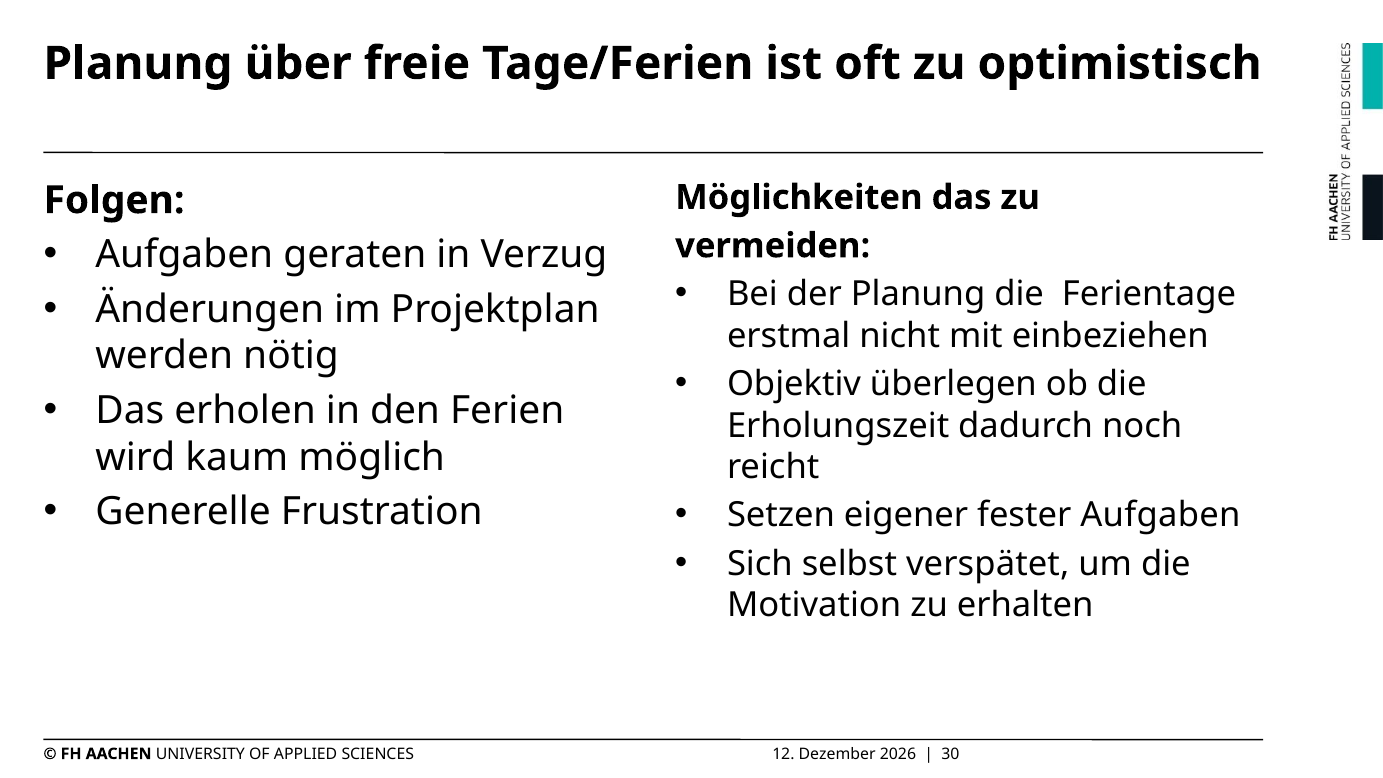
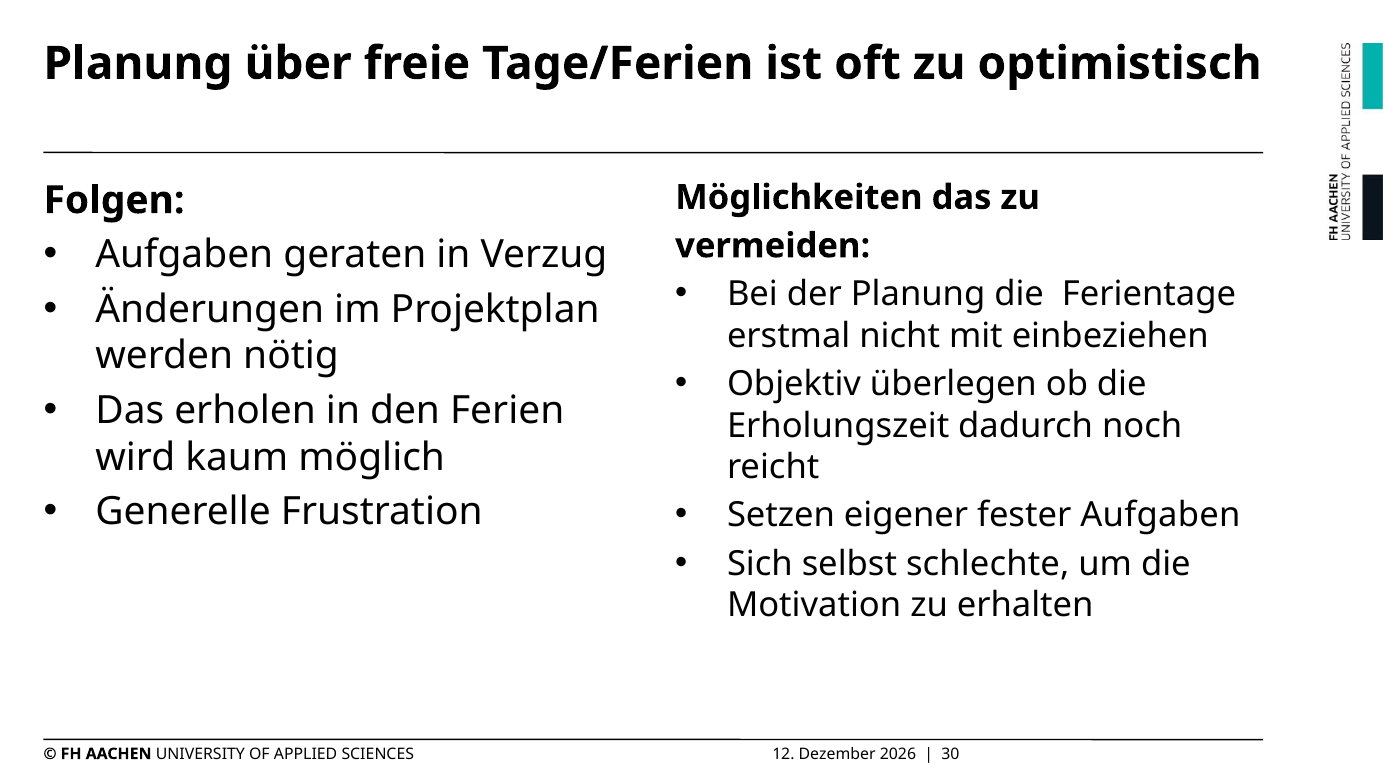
verspätet: verspätet -> schlechte
